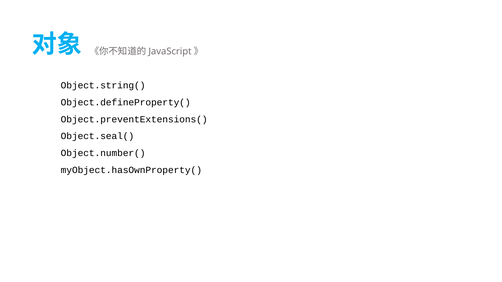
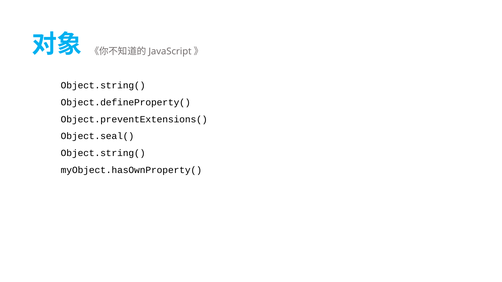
Object.number( at (103, 153): Object.number( -> Object.string(
